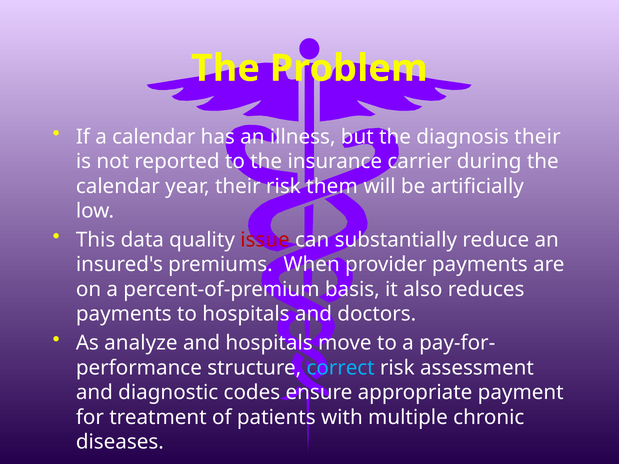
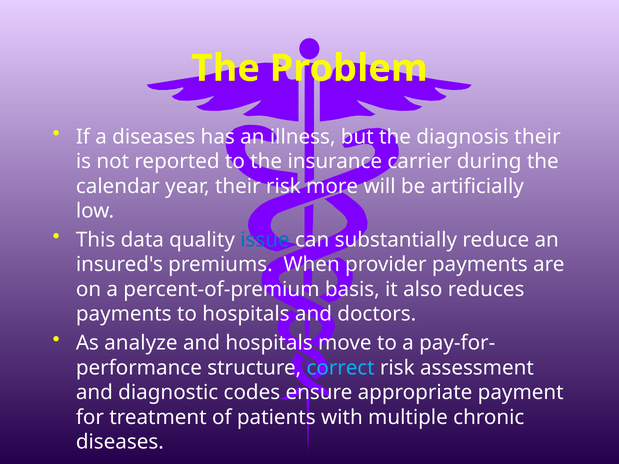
a calendar: calendar -> diseases
them: them -> more
issue colour: red -> blue
